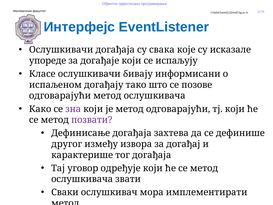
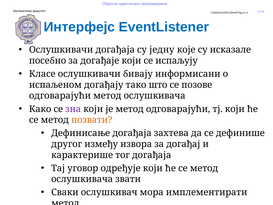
свака: свака -> једну
упореде: упореде -> посебно
позвати colour: purple -> orange
